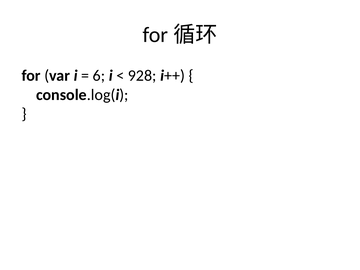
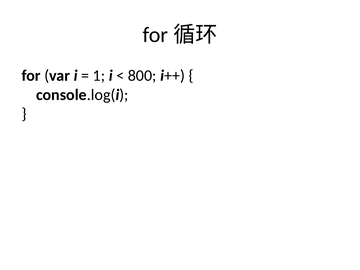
6: 6 -> 1
928: 928 -> 800
